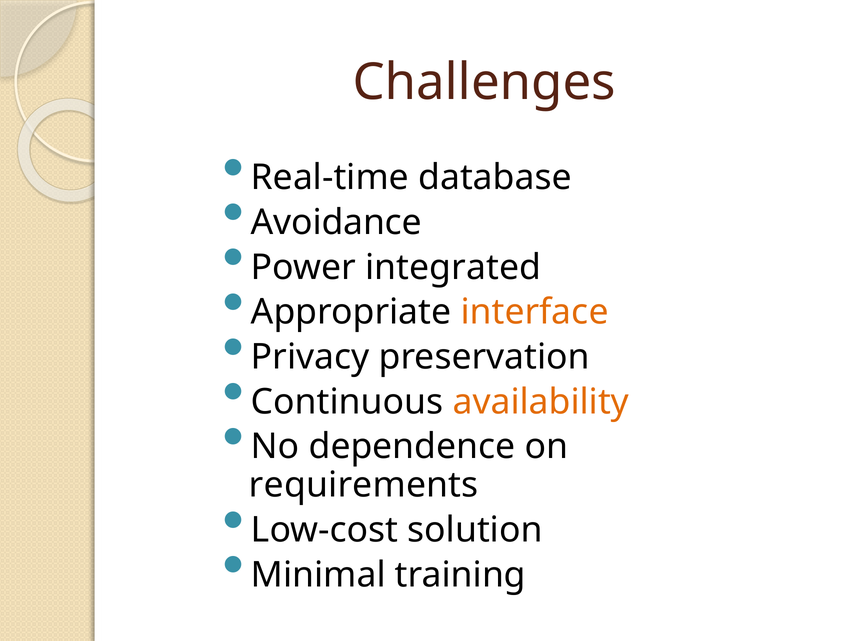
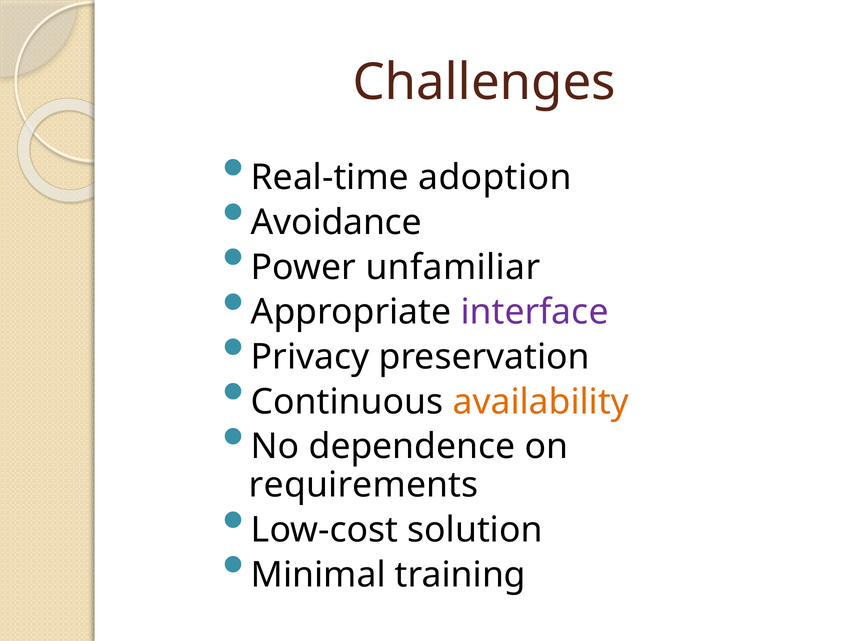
database: database -> adoption
integrated: integrated -> unfamiliar
interface colour: orange -> purple
